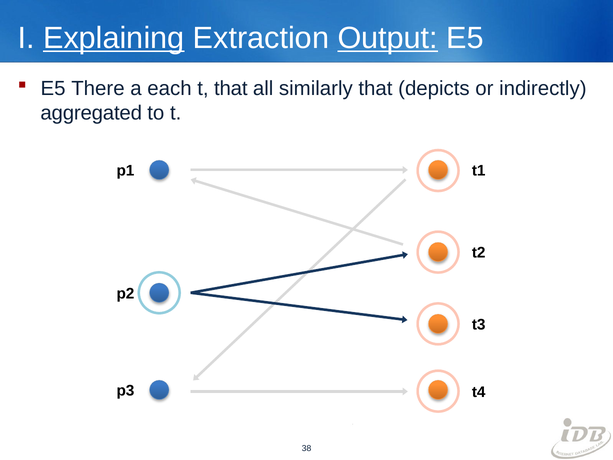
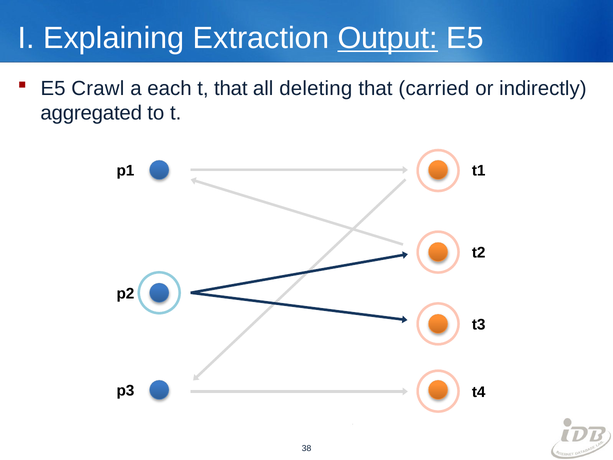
Explaining underline: present -> none
There: There -> Crawl
similarly: similarly -> deleting
depicts: depicts -> carried
